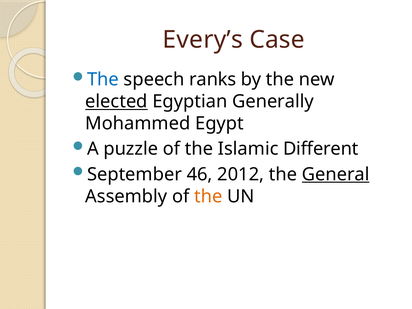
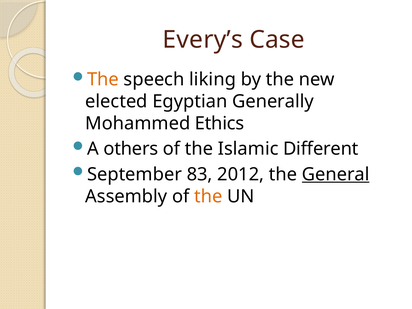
The at (103, 80) colour: blue -> orange
ranks: ranks -> liking
elected underline: present -> none
Egypt: Egypt -> Ethics
puzzle: puzzle -> others
46: 46 -> 83
